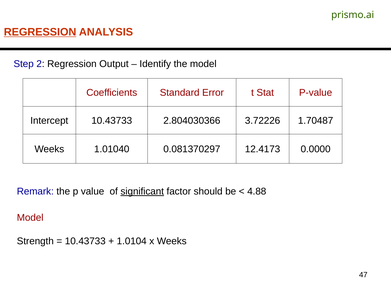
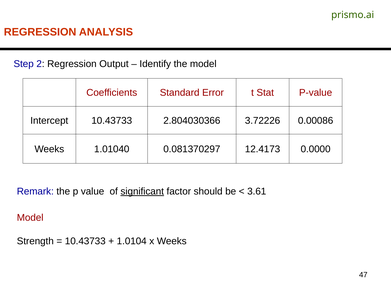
REGRESSION at (40, 32) underline: present -> none
1.70487: 1.70487 -> 0.00086
4.88: 4.88 -> 3.61
